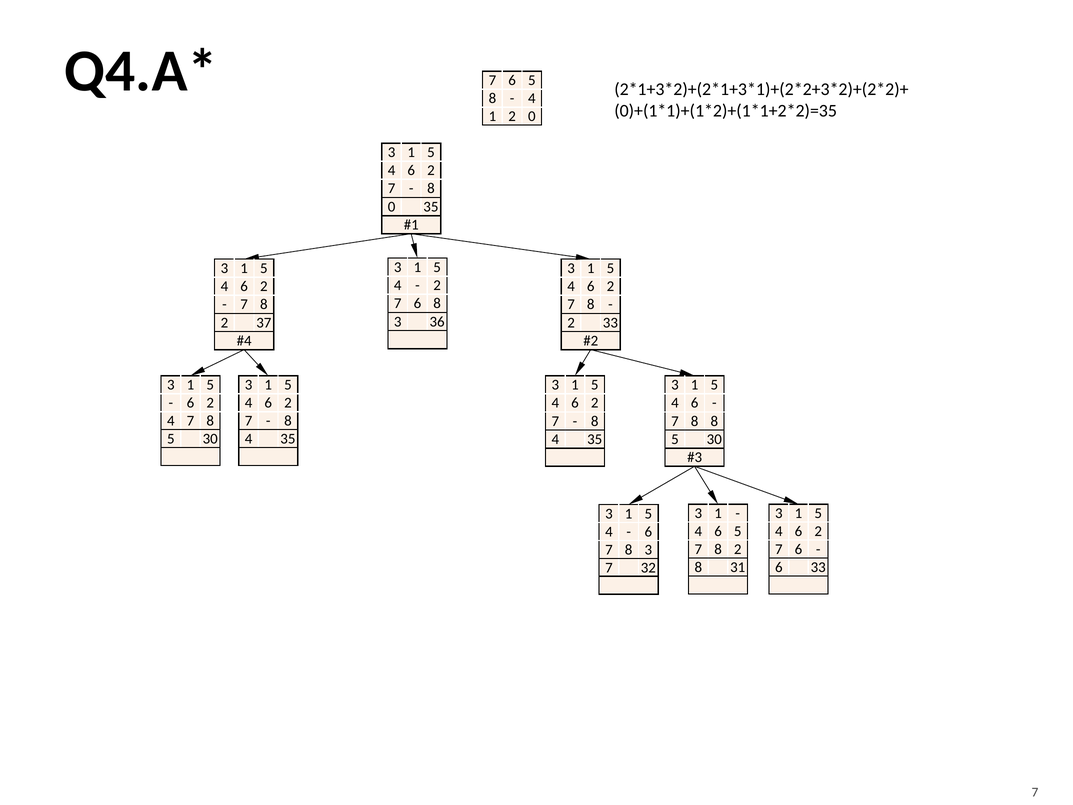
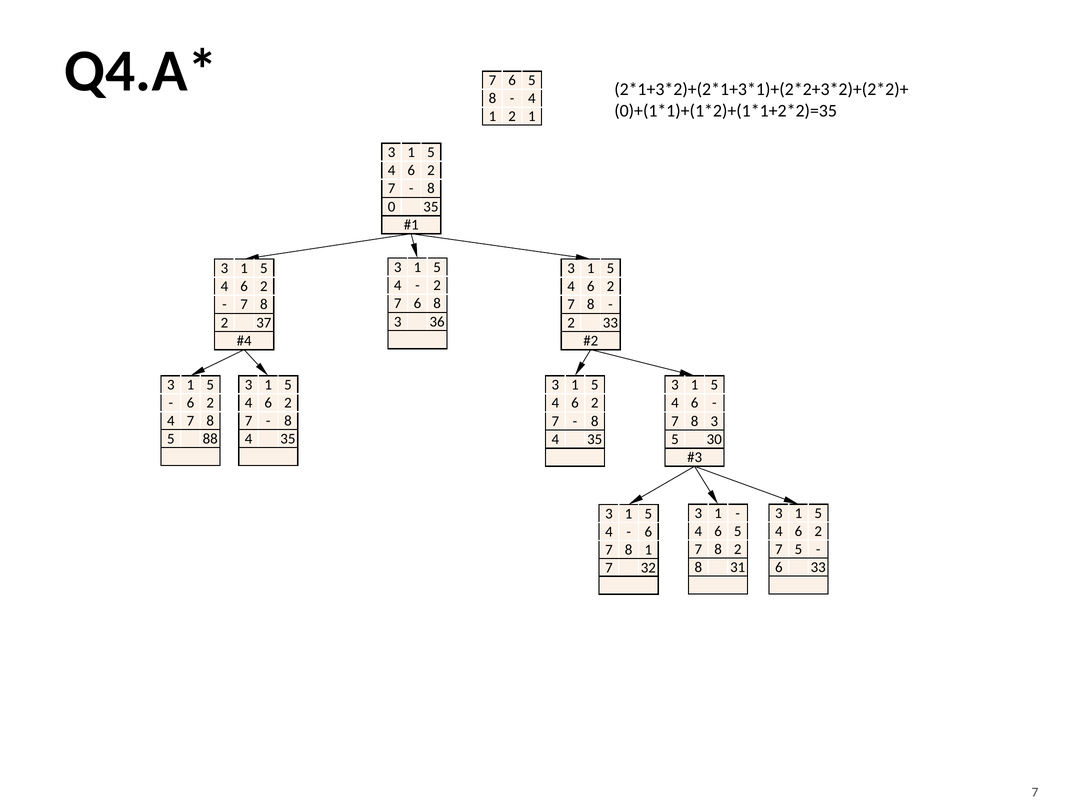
2 0: 0 -> 1
7 8 8: 8 -> 3
30 at (210, 439): 30 -> 88
6 at (799, 549): 6 -> 5
7 8 3: 3 -> 1
